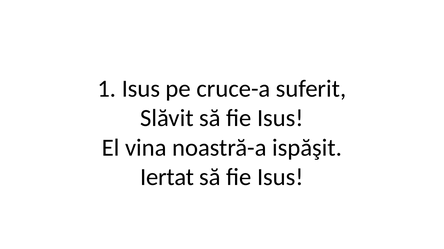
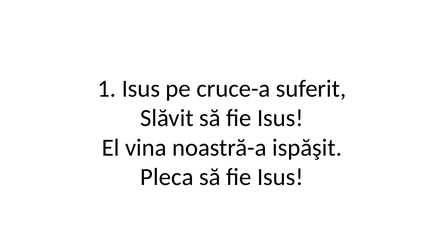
Iertat: Iertat -> Pleca
